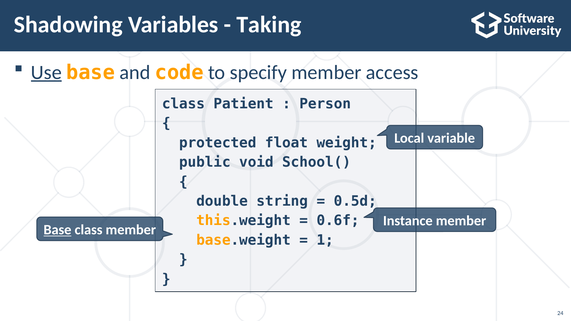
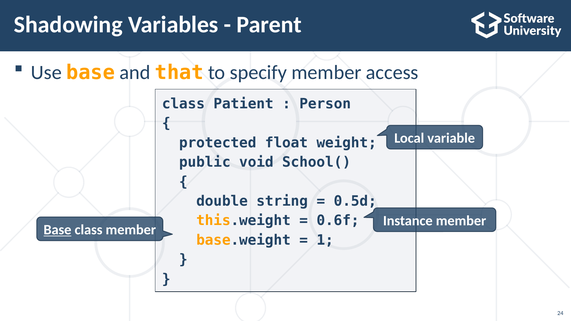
Taking: Taking -> Parent
Use underline: present -> none
code: code -> that
